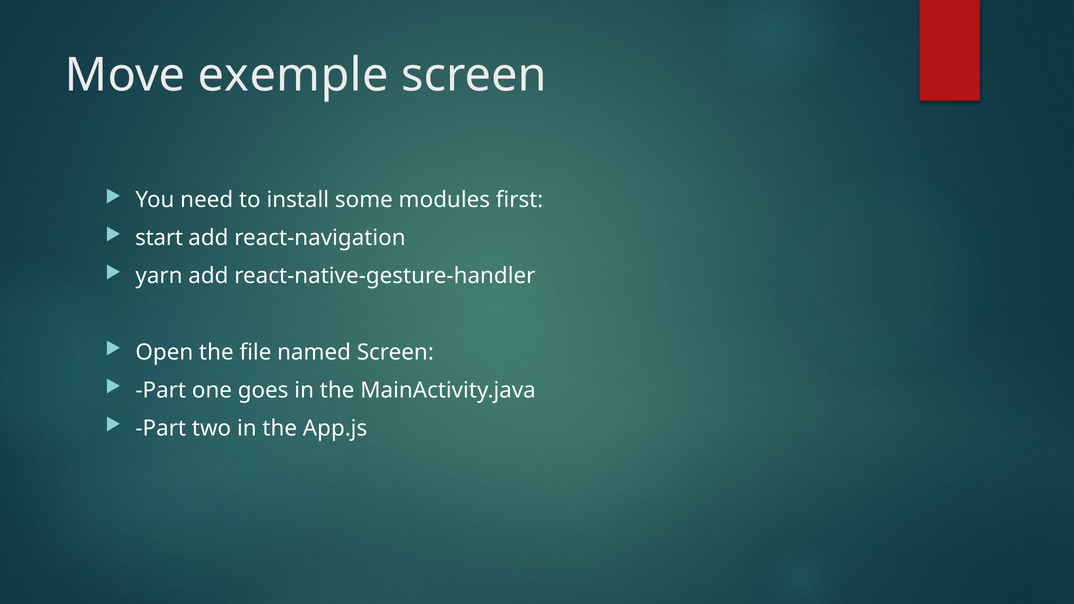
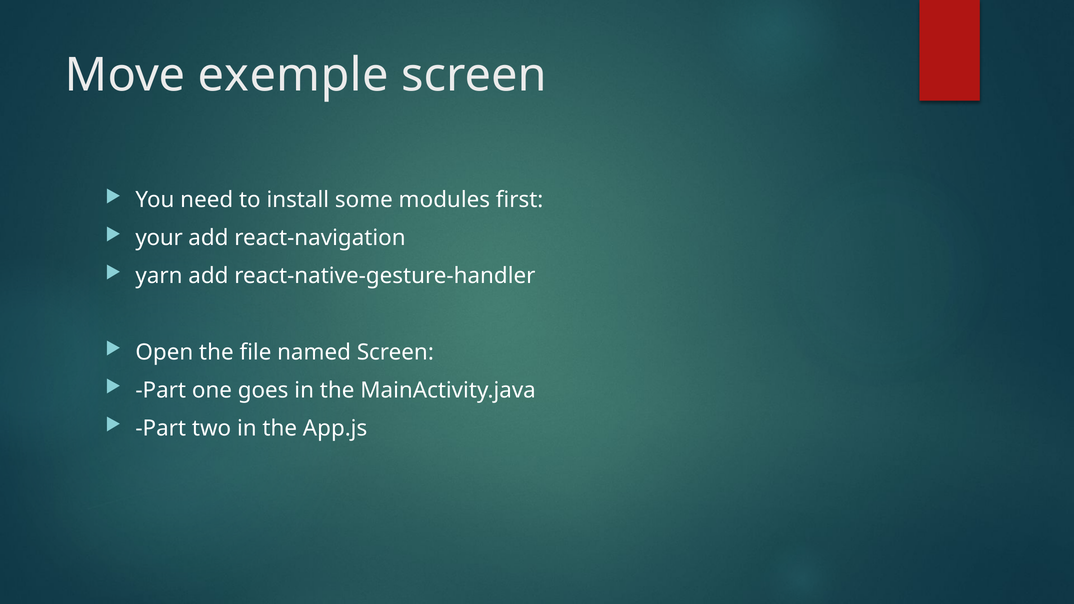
start: start -> your
